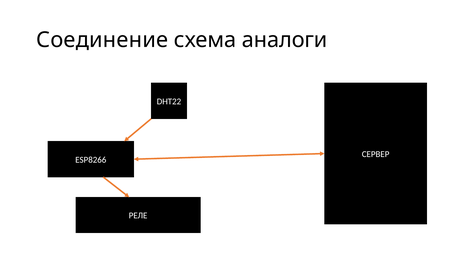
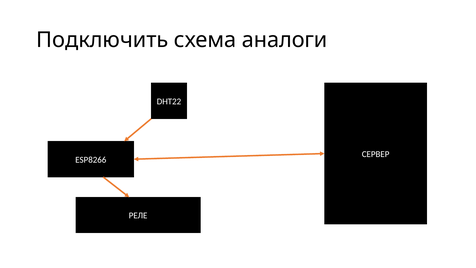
Соединение: Соединение -> Подключить
